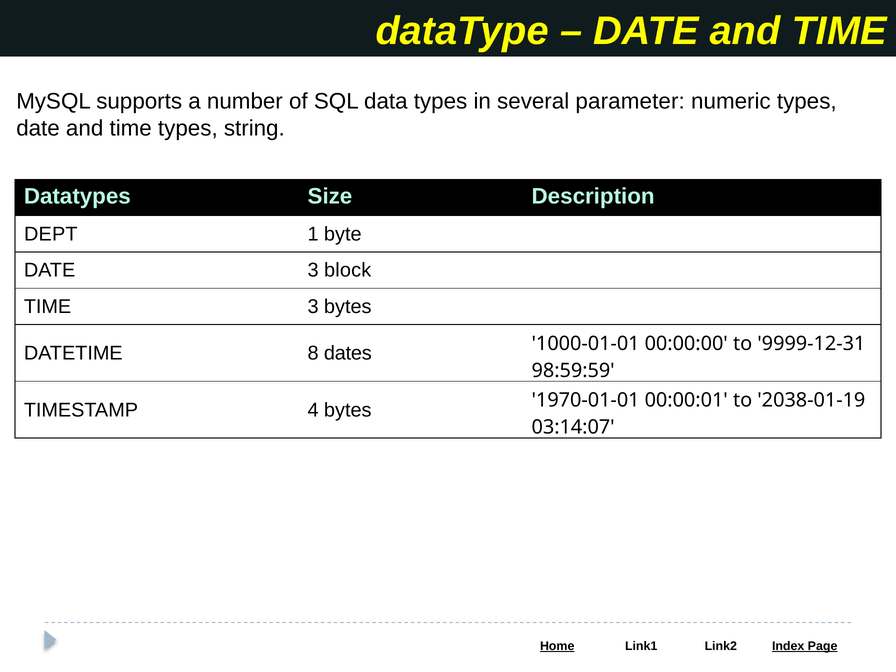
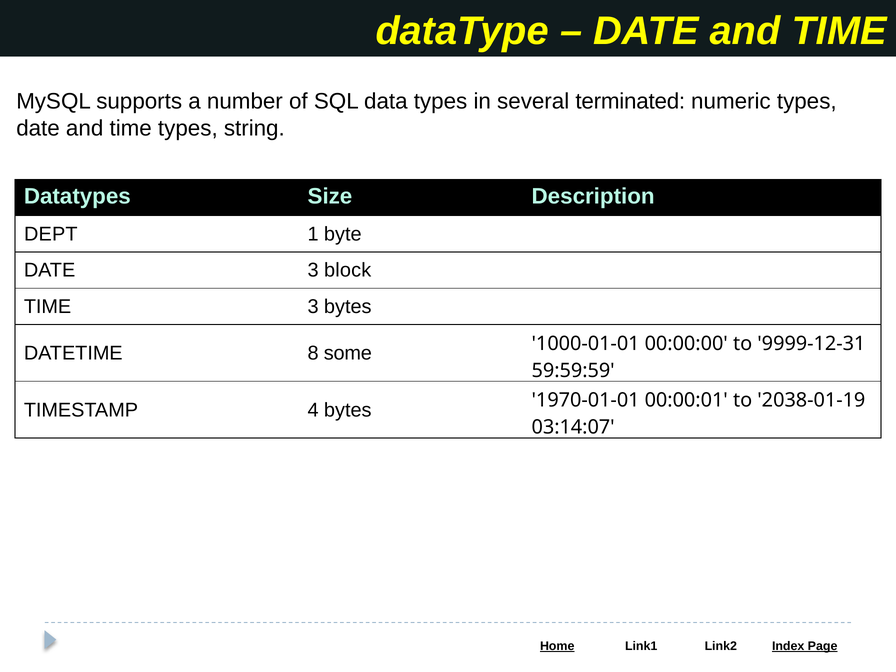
parameter: parameter -> terminated
dates: dates -> some
98:59:59: 98:59:59 -> 59:59:59
